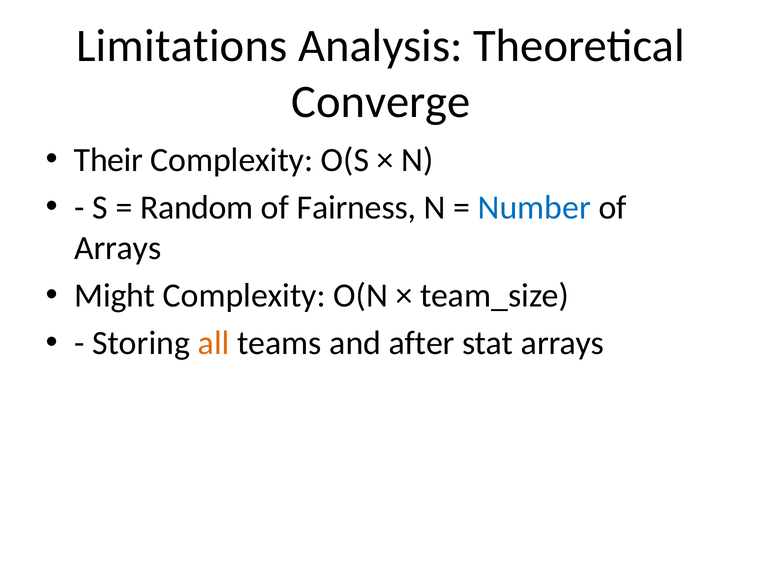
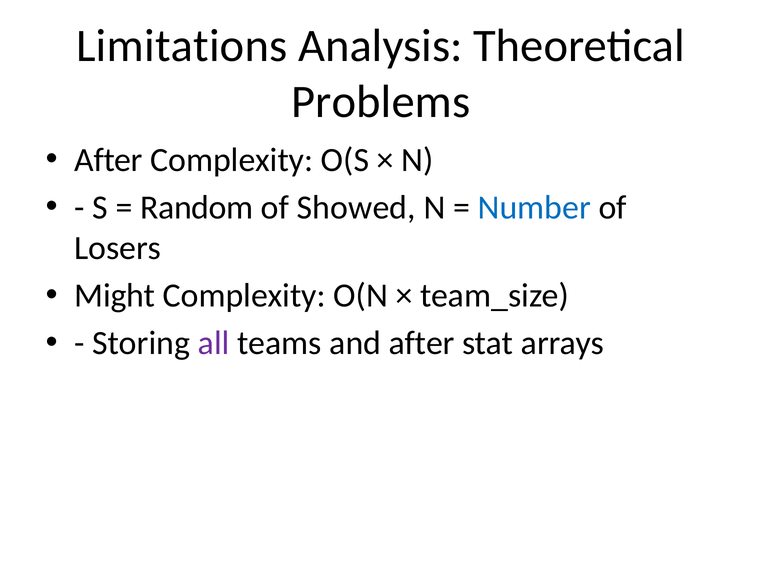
Converge: Converge -> Problems
Their at (109, 160): Their -> After
Fairness: Fairness -> Showed
Arrays at (118, 248): Arrays -> Losers
all colour: orange -> purple
